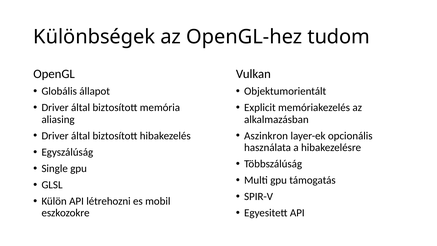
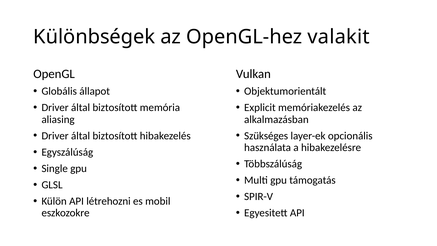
tudom: tudom -> valakit
Aszinkron: Aszinkron -> Szükséges
